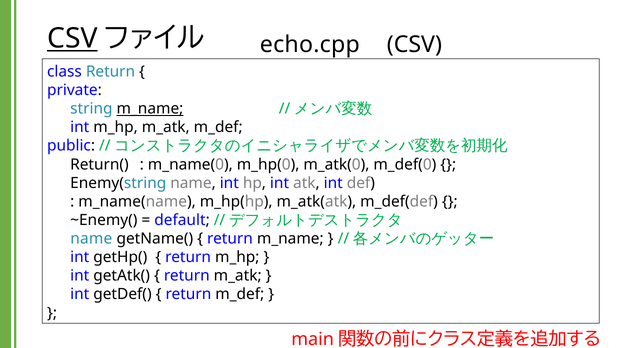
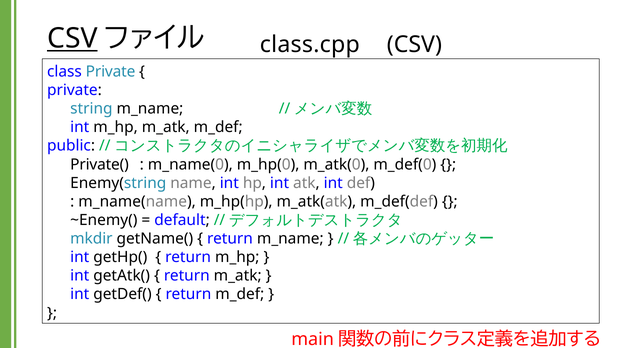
echo.cpp: echo.cpp -> class.cpp
class Return: Return -> Private
m_name at (150, 109) underline: present -> none
Return(: Return( -> Private(
name at (91, 238): name -> mkdir
